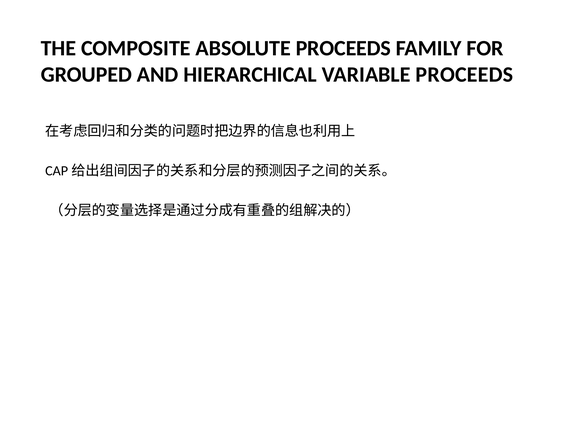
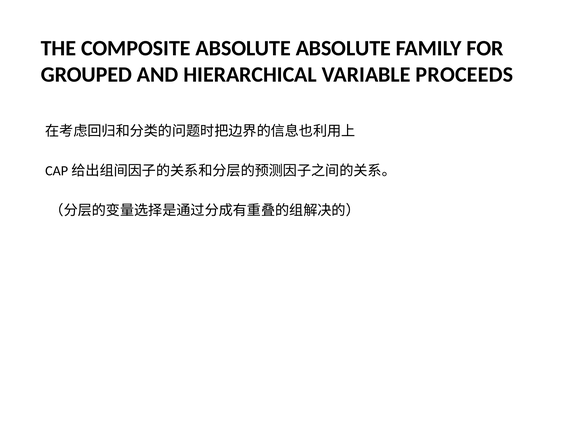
ABSOLUTE PROCEEDS: PROCEEDS -> ABSOLUTE
